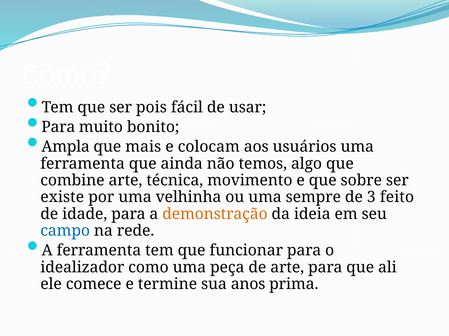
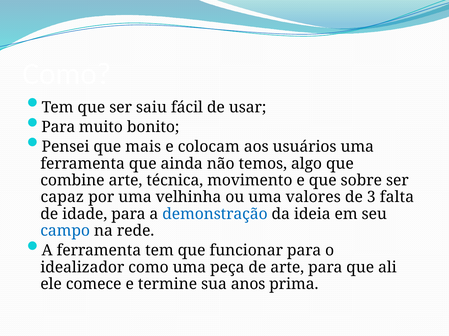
pois: pois -> saiu
Ampla: Ampla -> Pensei
existe: existe -> capaz
sempre: sempre -> valores
feito: feito -> falta
demonstração colour: orange -> blue
